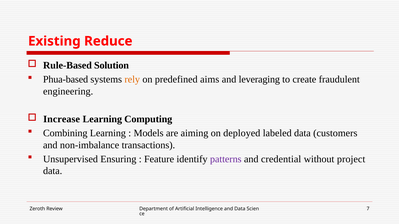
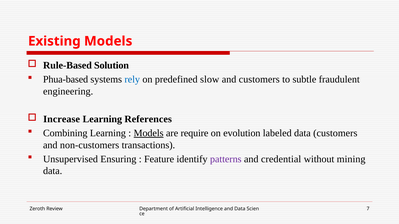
Existing Reduce: Reduce -> Models
rely colour: orange -> blue
aims: aims -> slow
and leveraging: leveraging -> customers
create: create -> subtle
Computing: Computing -> References
Models at (149, 133) underline: none -> present
aiming: aiming -> require
deployed: deployed -> evolution
non-imbalance: non-imbalance -> non-customers
project: project -> mining
